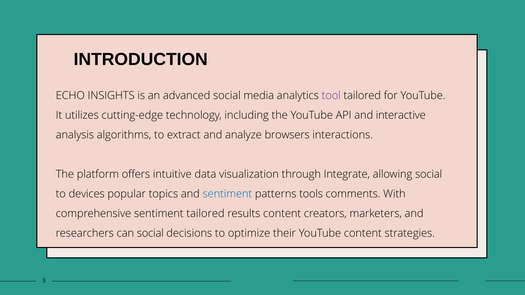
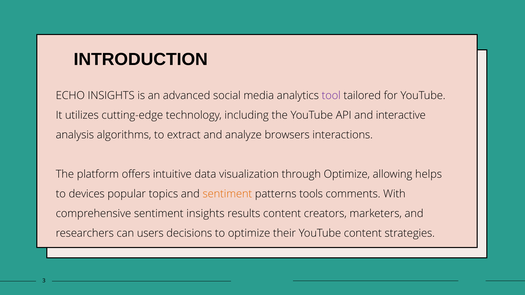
through Integrate: Integrate -> Optimize
allowing social: social -> helps
sentiment at (227, 194) colour: blue -> orange
sentiment tailored: tailored -> insights
can social: social -> users
